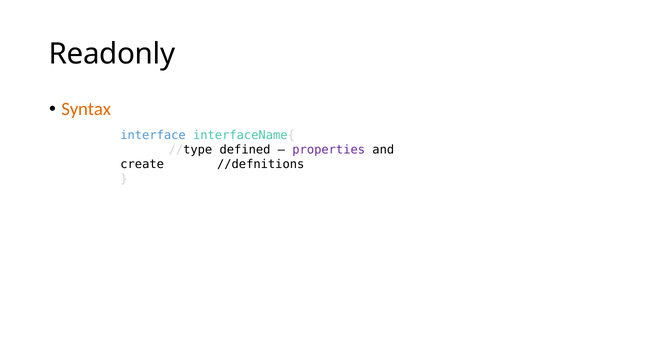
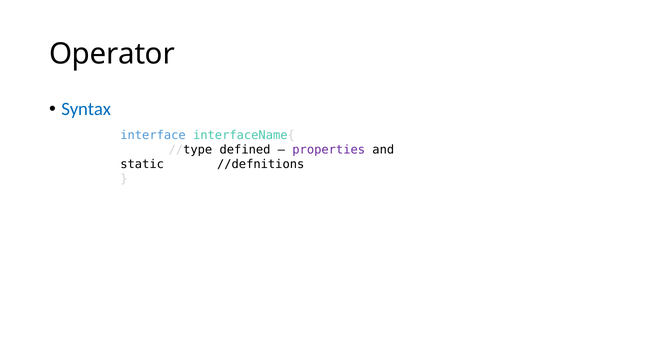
Readonly: Readonly -> Operator
Syntax colour: orange -> blue
create: create -> static
